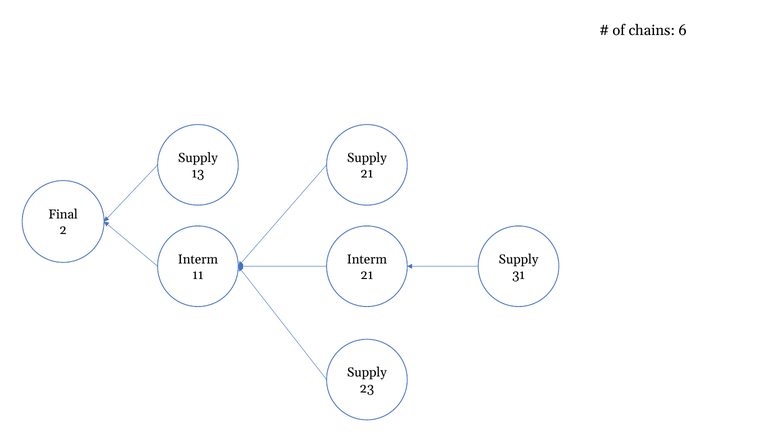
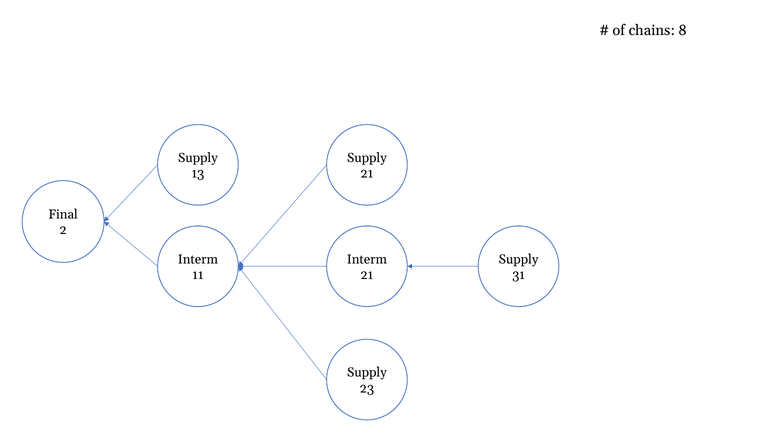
6: 6 -> 8
